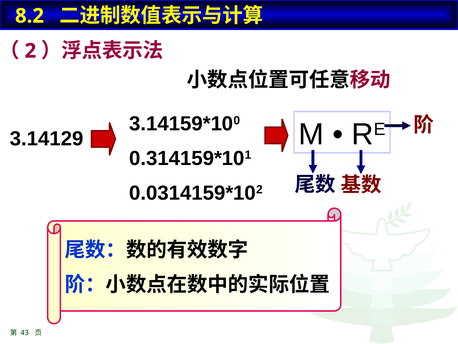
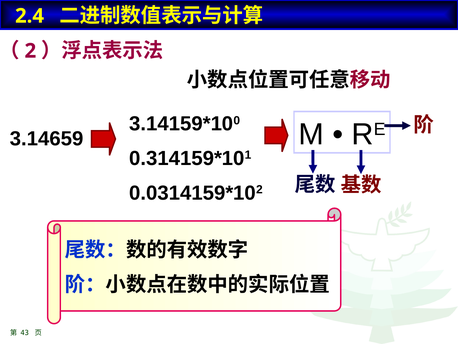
8.2: 8.2 -> 2.4
3.14129: 3.14129 -> 3.14659
